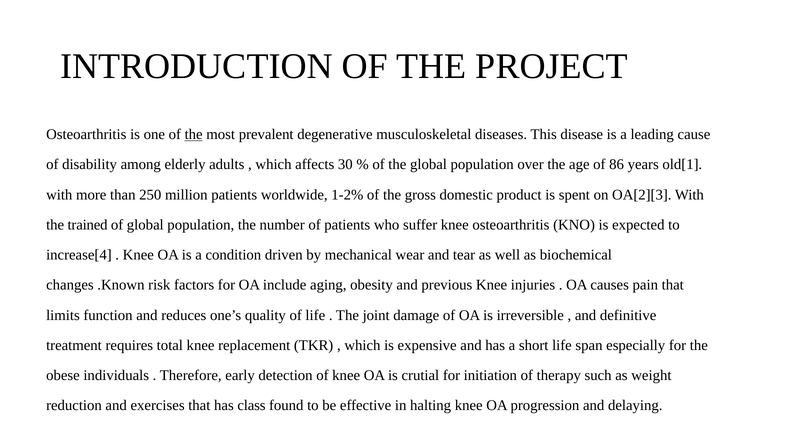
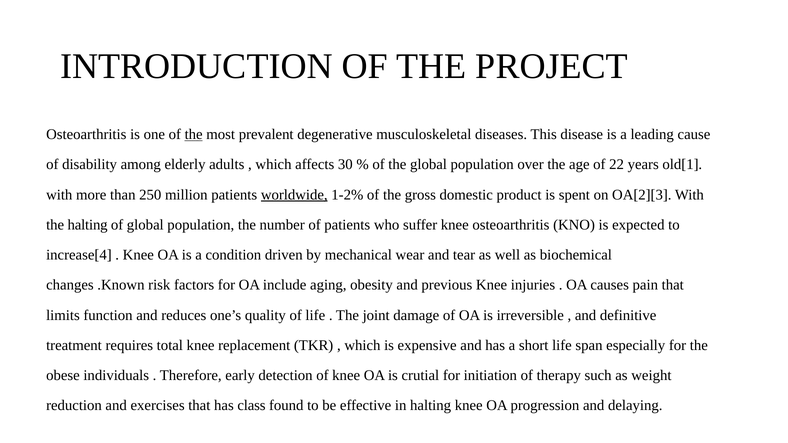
86: 86 -> 22
worldwide underline: none -> present
the trained: trained -> halting
